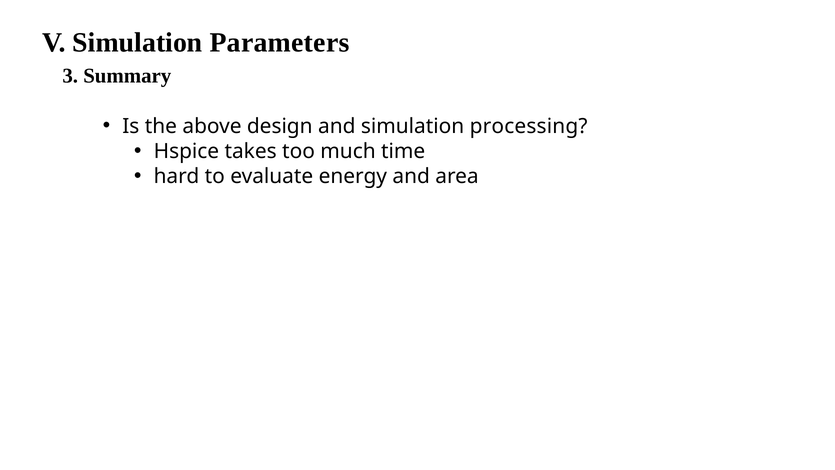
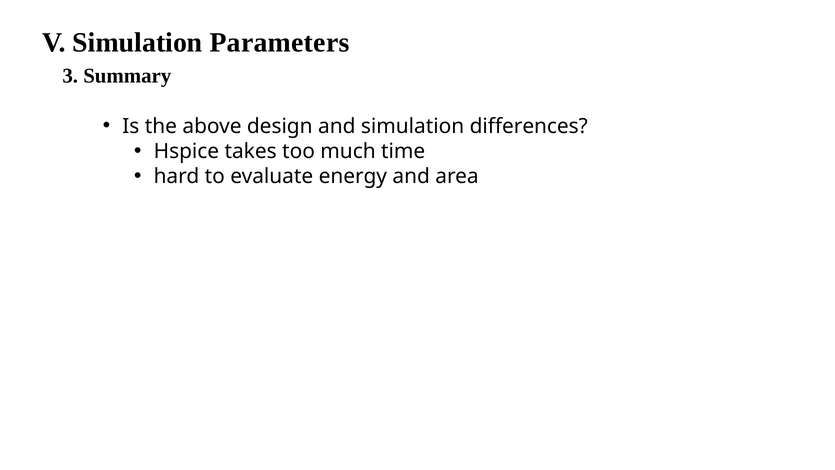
processing: processing -> differences
